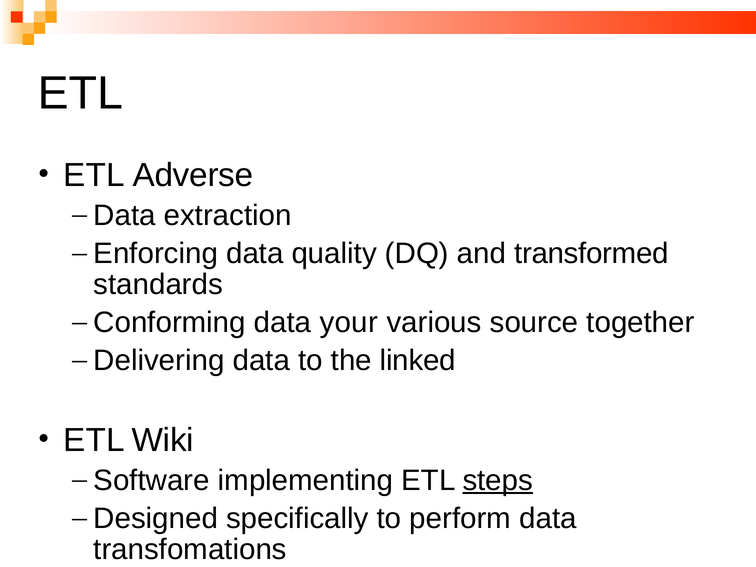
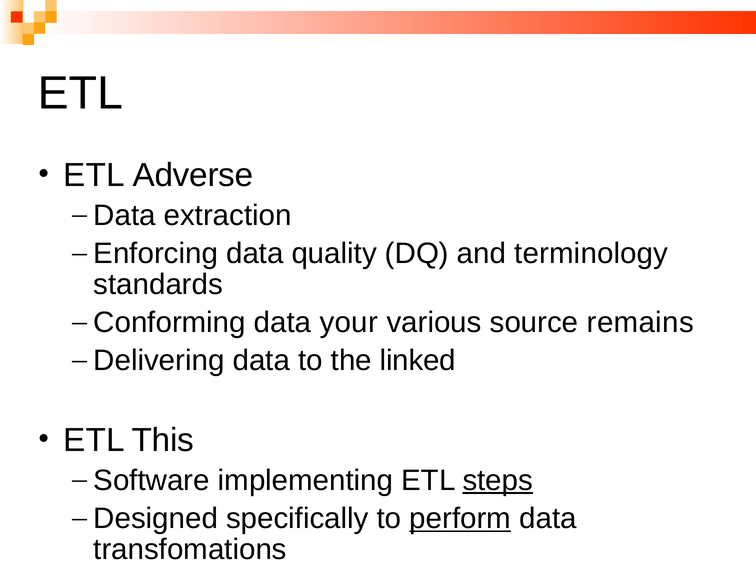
transformed: transformed -> terminology
together: together -> remains
Wiki: Wiki -> This
perform underline: none -> present
